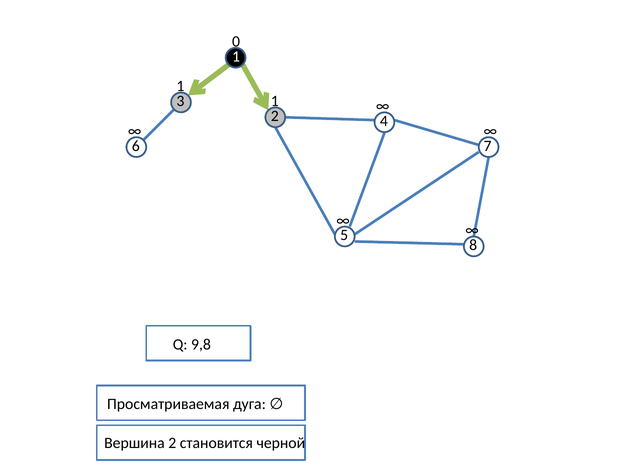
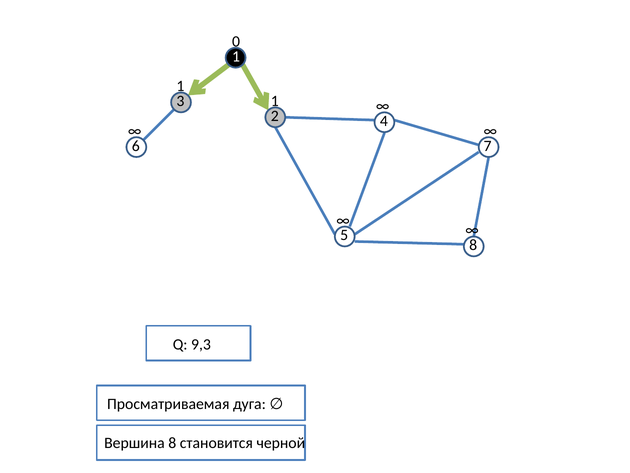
9,8: 9,8 -> 9,3
Вершина 2: 2 -> 8
